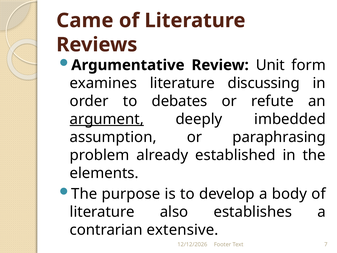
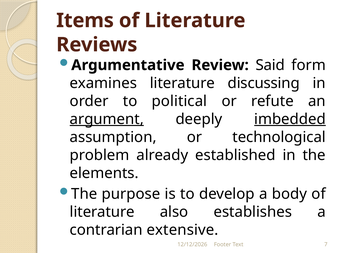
Came: Came -> Items
Unit: Unit -> Said
debates: debates -> political
imbedded underline: none -> present
paraphrasing: paraphrasing -> technological
